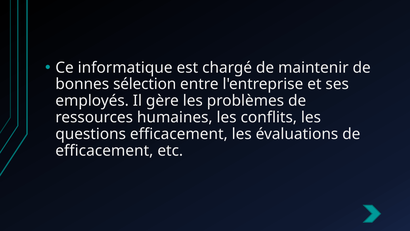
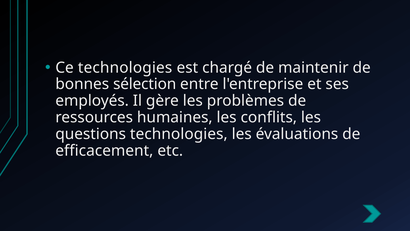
Ce informatique: informatique -> technologies
questions efficacement: efficacement -> technologies
